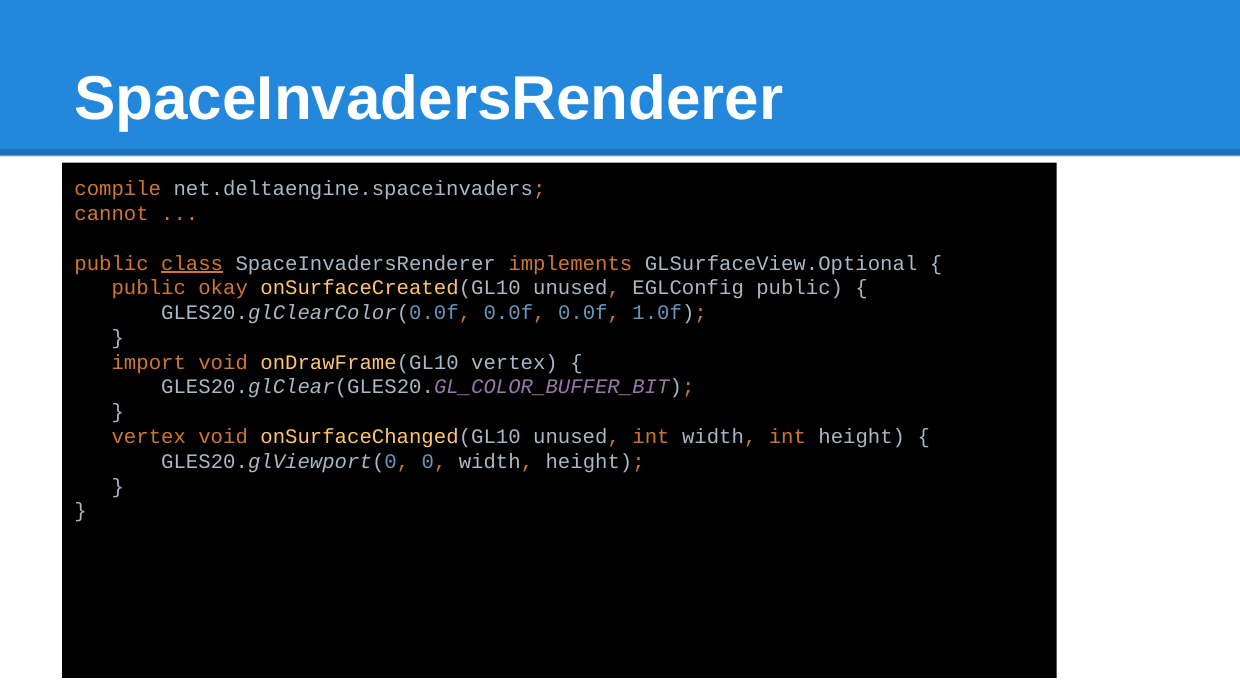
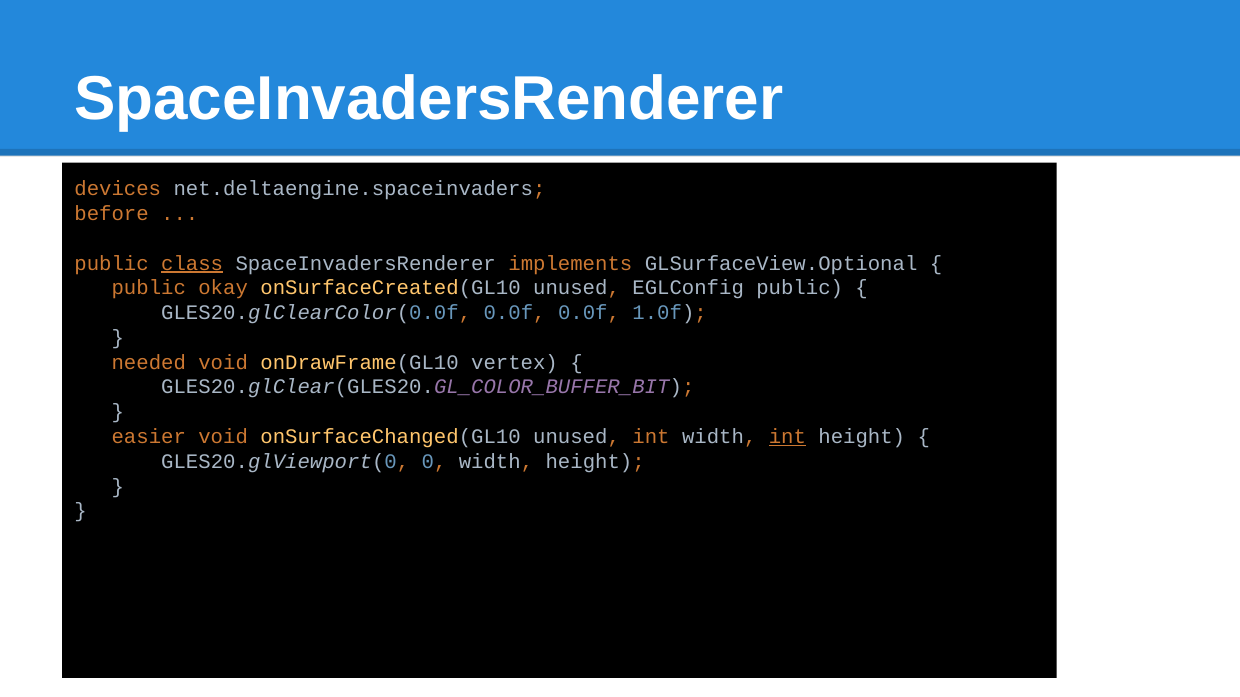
compile: compile -> devices
cannot: cannot -> before
import: import -> needed
vertex at (149, 437): vertex -> easier
int at (787, 437) underline: none -> present
